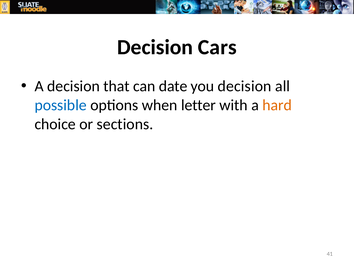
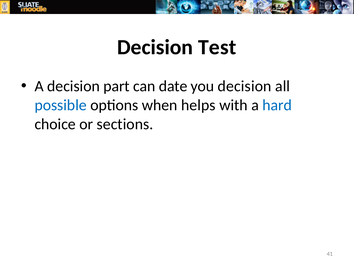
Cars: Cars -> Test
that: that -> part
letter: letter -> helps
hard colour: orange -> blue
